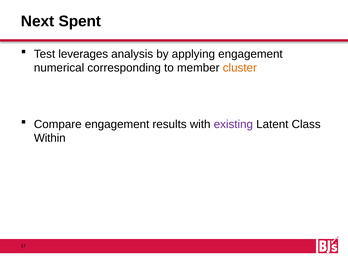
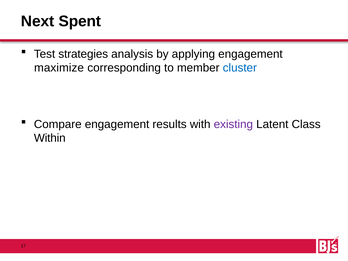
leverages: leverages -> strategies
numerical: numerical -> maximize
cluster colour: orange -> blue
